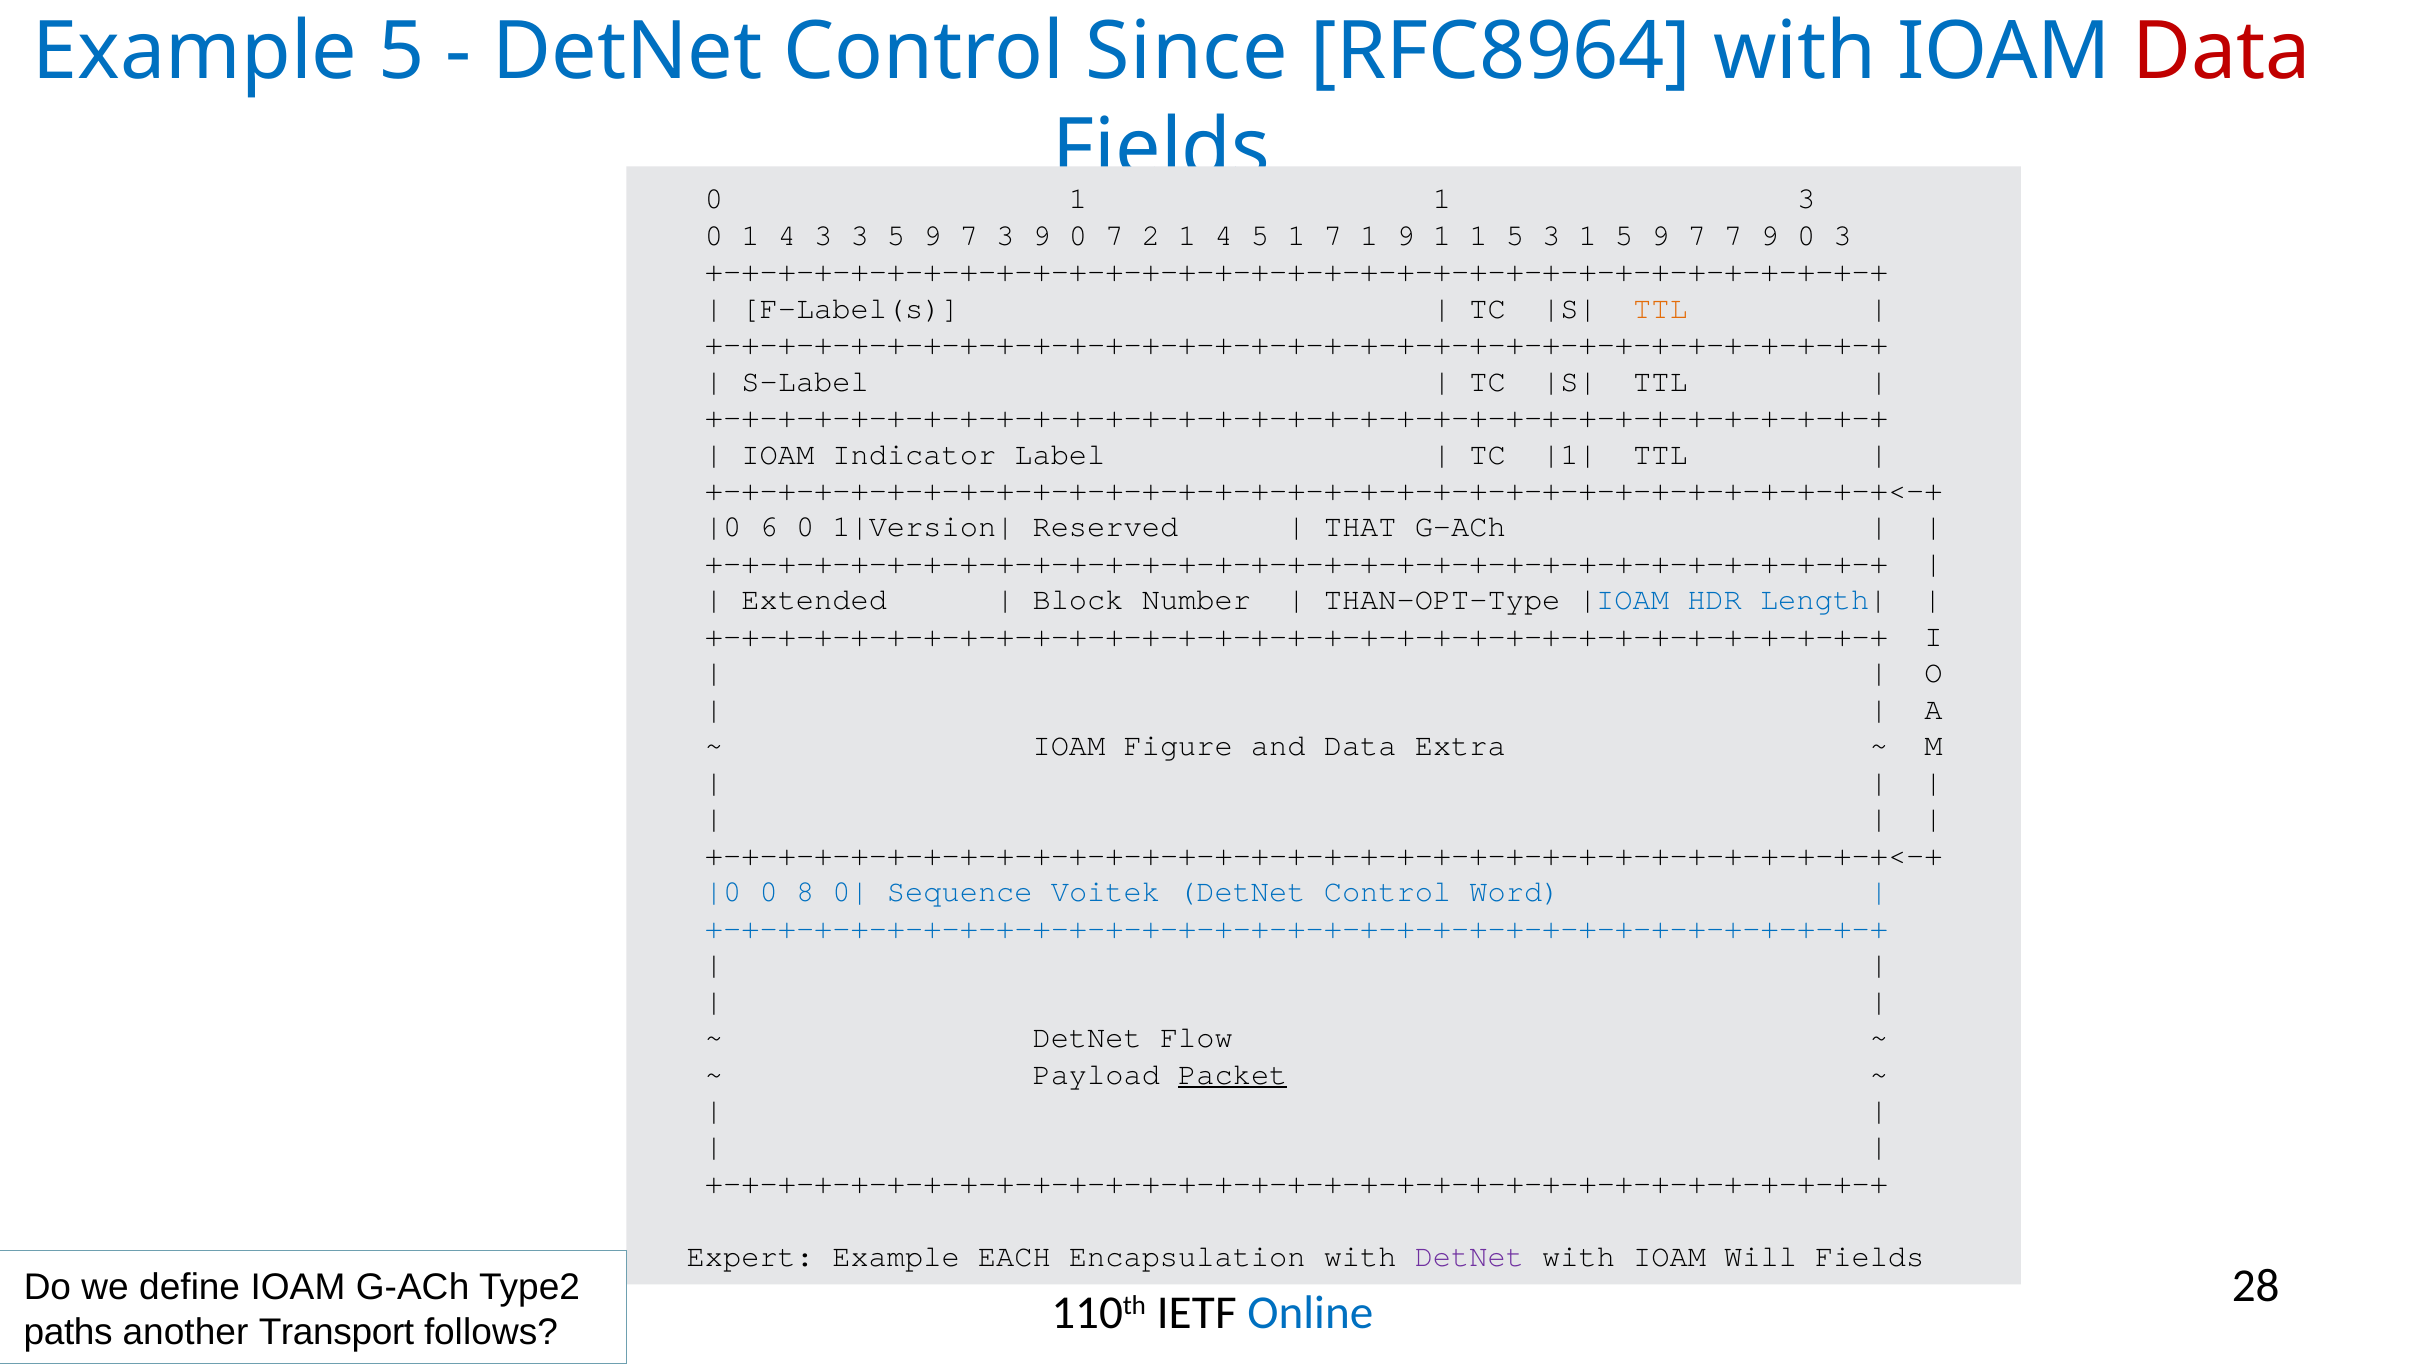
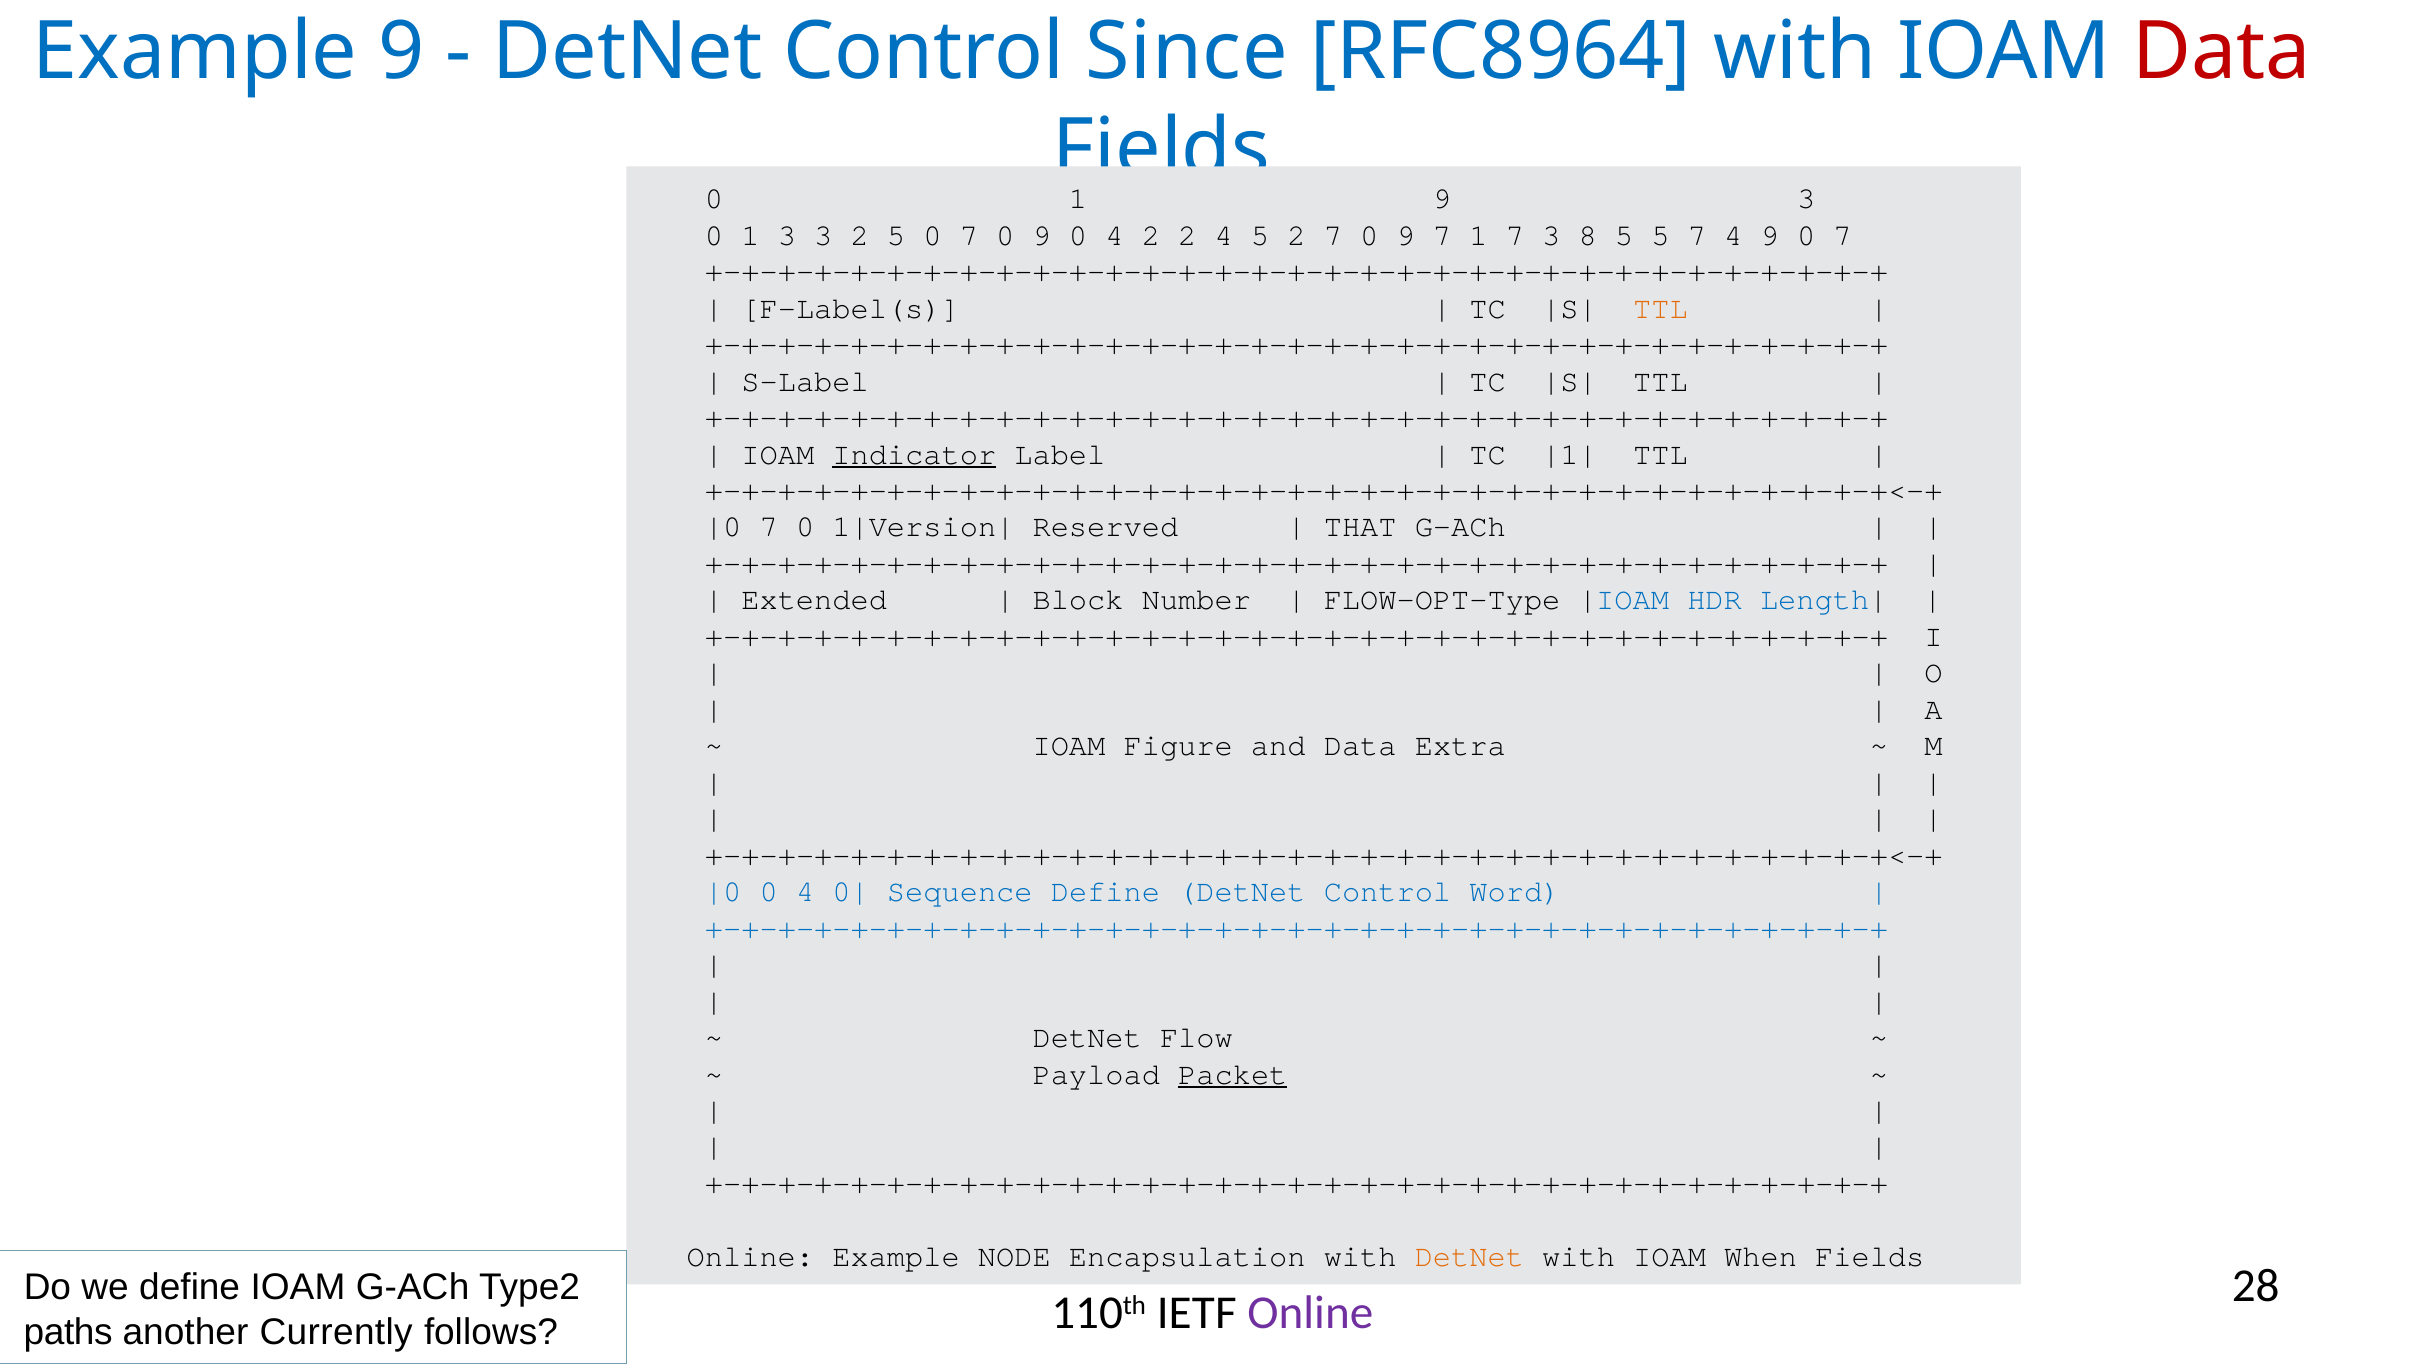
Example 5: 5 -> 9
1 at (1442, 199): 1 -> 9
0 1 4: 4 -> 3
3 3: 3 -> 2
9 at (932, 235): 9 -> 0
3 at (1005, 235): 3 -> 0
9 0 7: 7 -> 4
2 1: 1 -> 2
5 1: 1 -> 2
1 at (1369, 235): 1 -> 0
9 1: 1 -> 7
5 at (1515, 235): 5 -> 7
3 1: 1 -> 8
9 at (1661, 235): 9 -> 5
7 7: 7 -> 4
9 0 3: 3 -> 7
Indicator underline: none -> present
6 at (769, 527): 6 -> 7
THAN-OPT-Type: THAN-OPT-Type -> FLOW-OPT-Type
8 at (805, 892): 8 -> 4
Sequence Voitek: Voitek -> Define
Expert at (750, 1256): Expert -> Online
EACH: EACH -> NODE
DetNet at (1469, 1256) colour: purple -> orange
Will: Will -> When
Online at (1310, 1313) colour: blue -> purple
Transport: Transport -> Currently
